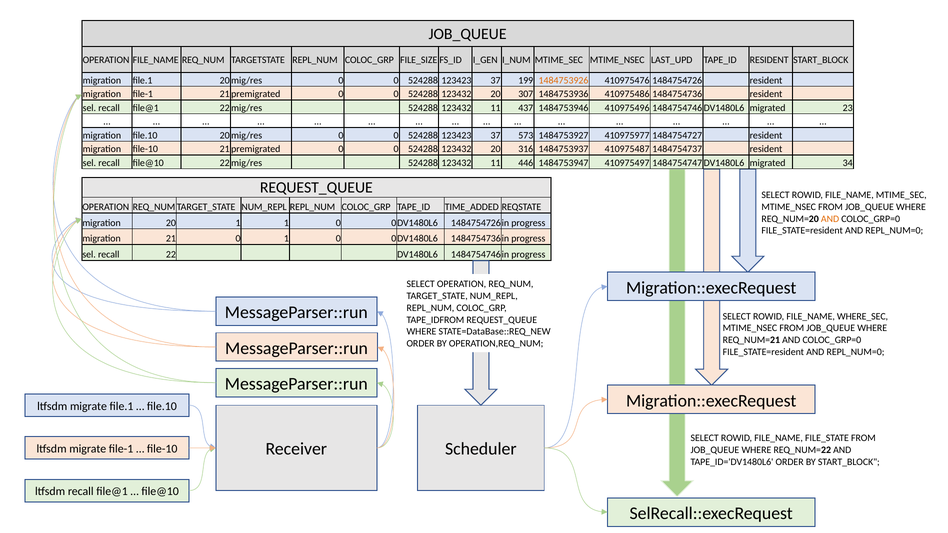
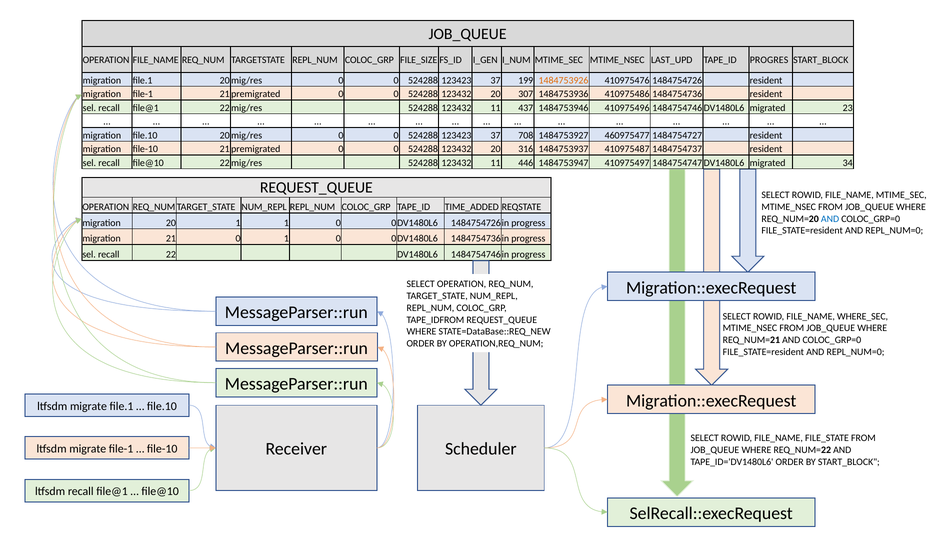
RESIDENT at (769, 60): RESIDENT -> PROGRES
573: 573 -> 708
410975977: 410975977 -> 460975477
AND at (830, 219) colour: orange -> blue
